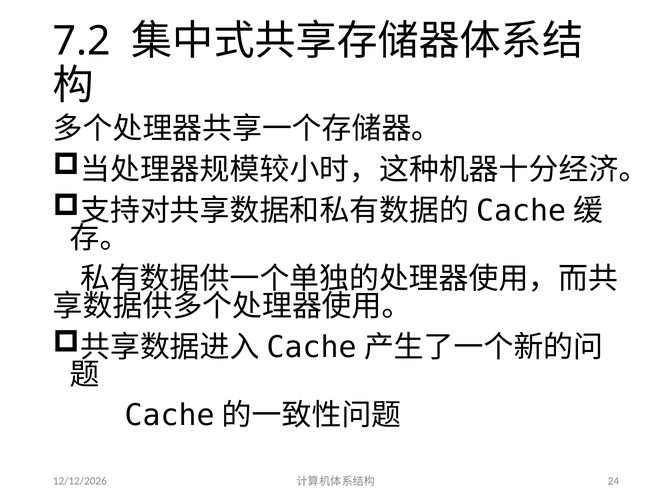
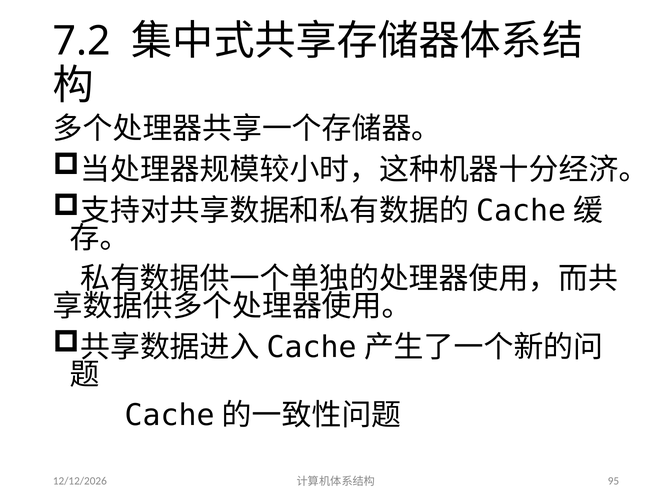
24: 24 -> 95
